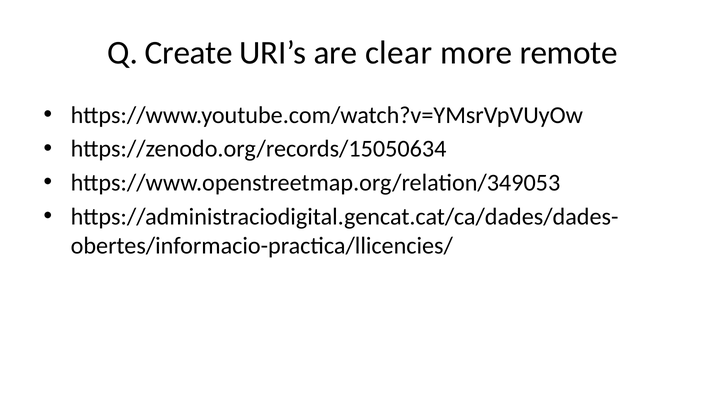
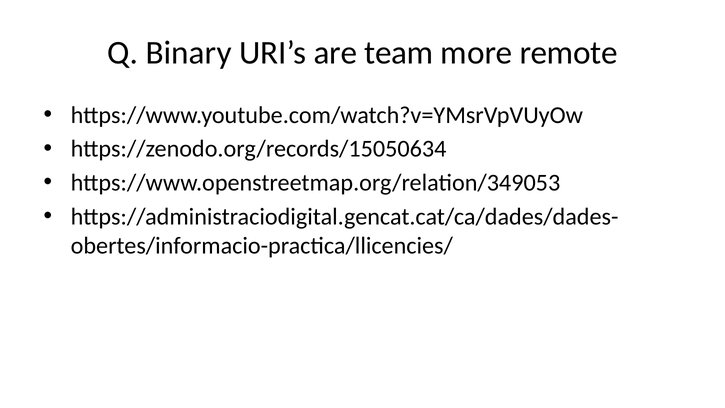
Create: Create -> Binary
clear: clear -> team
